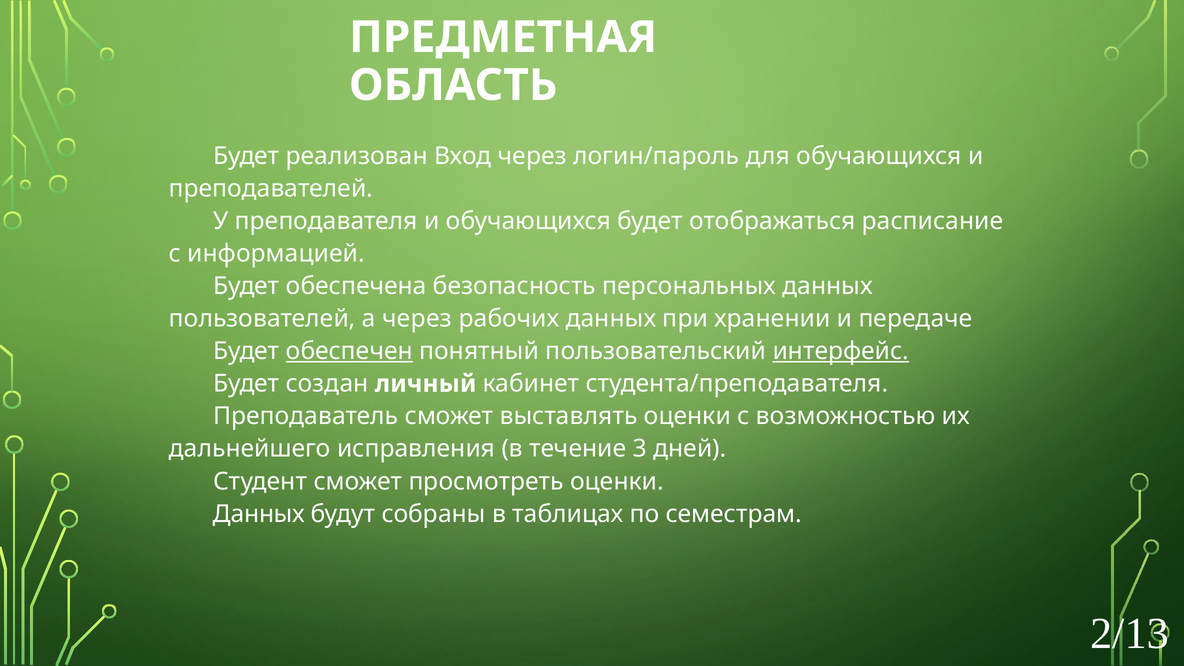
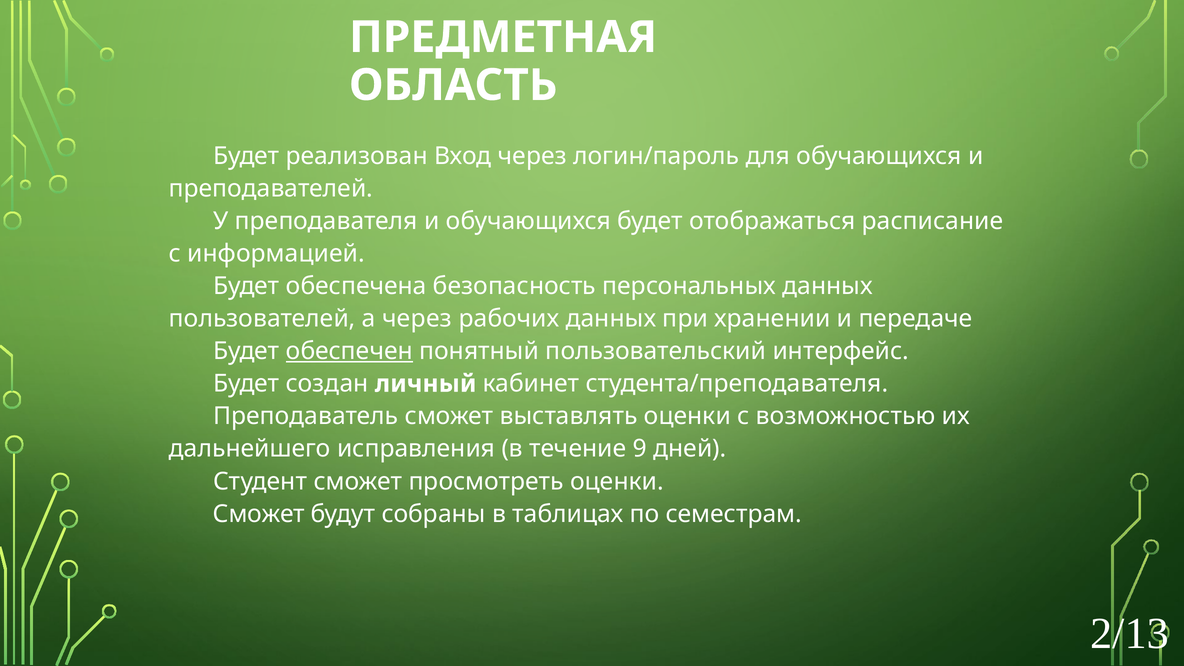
интерфейс underline: present -> none
3: 3 -> 9
Данных at (259, 514): Данных -> Сможет
